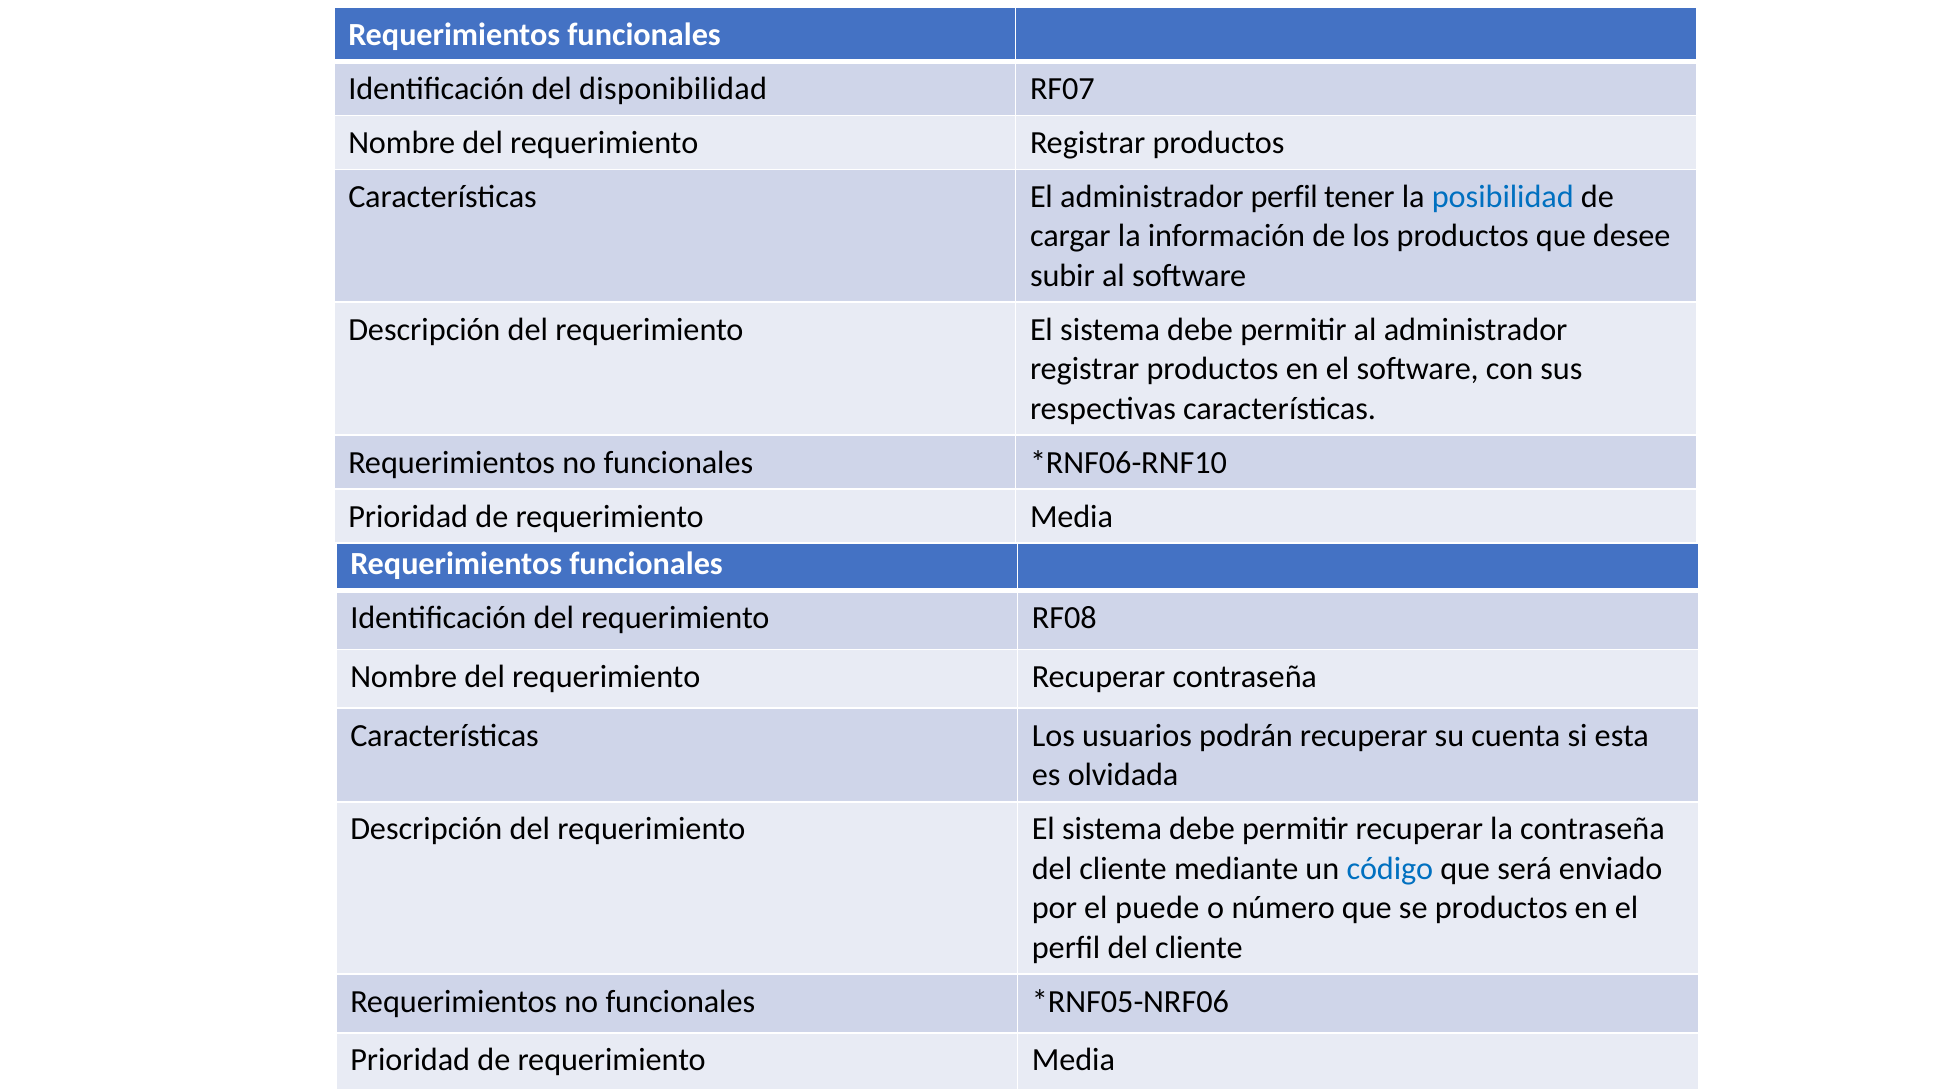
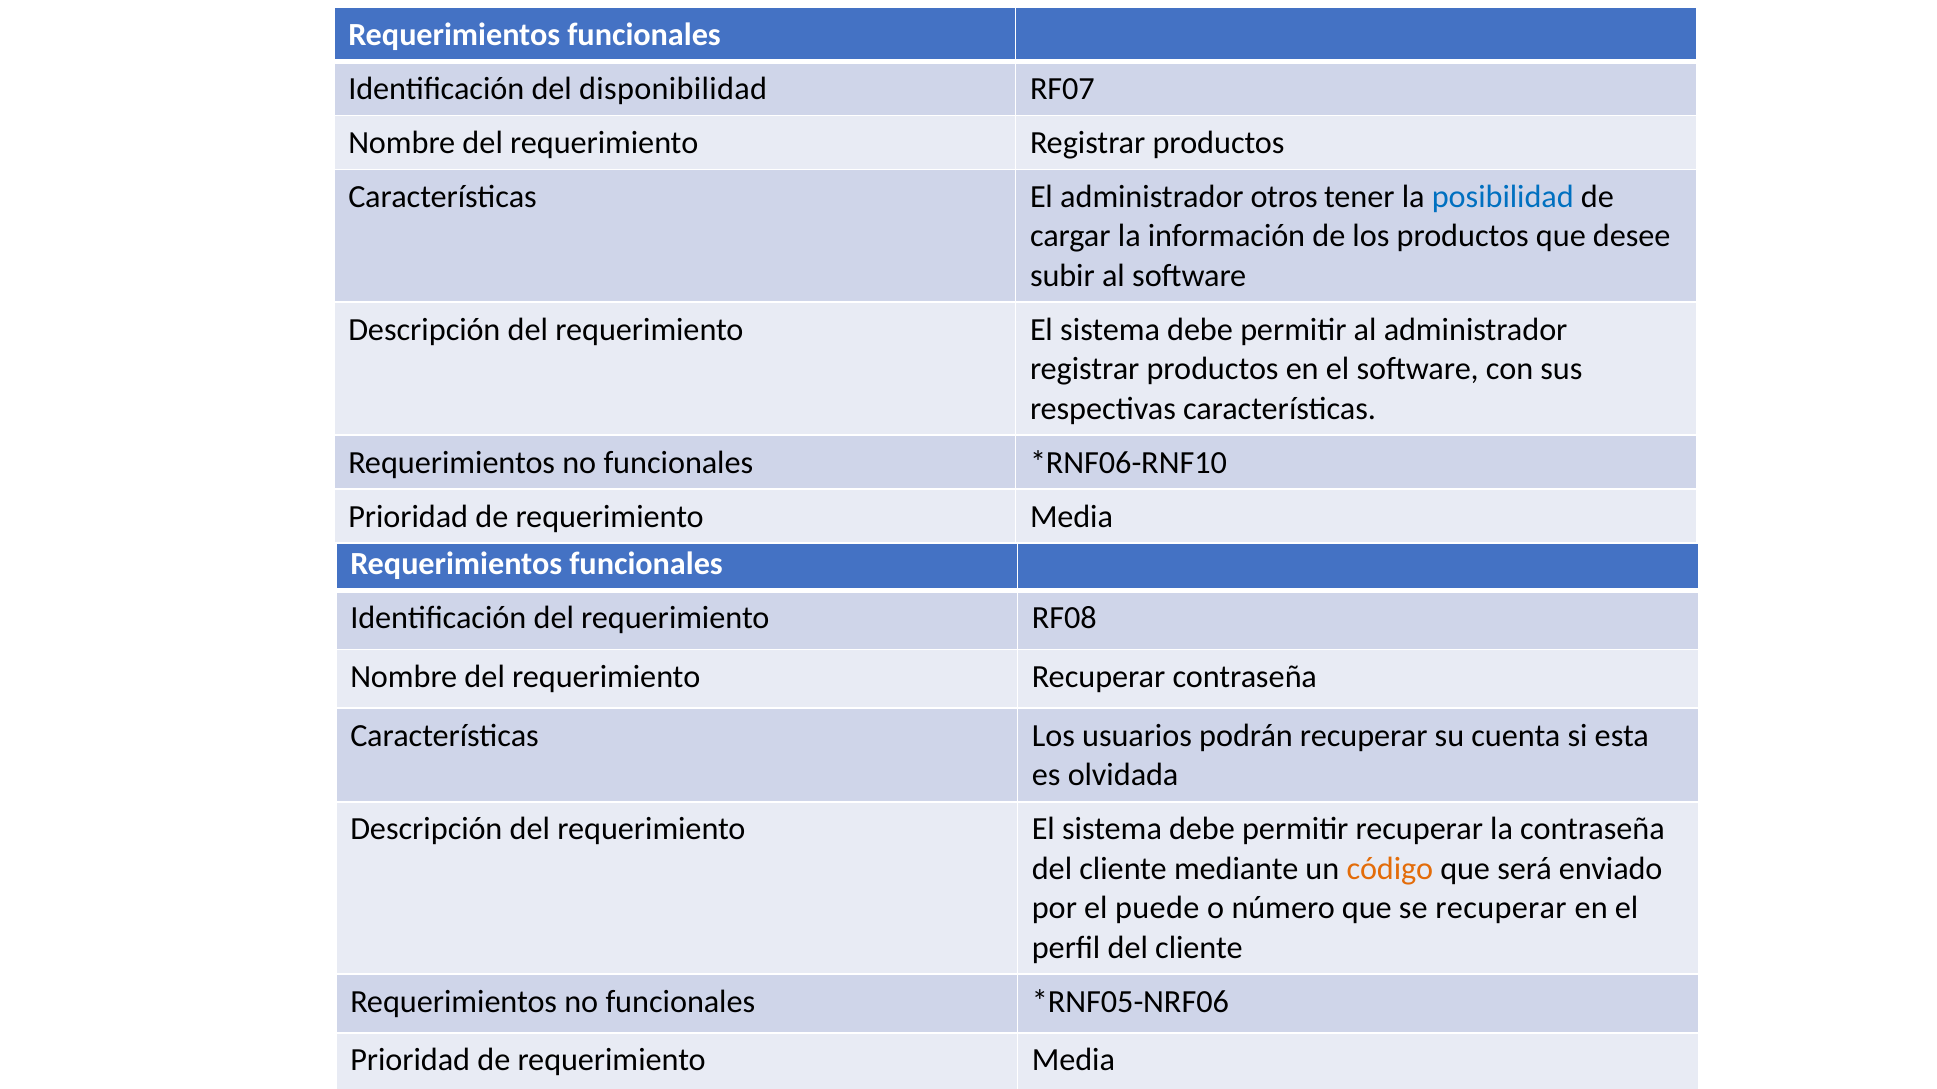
administrador perfil: perfil -> otros
código colour: blue -> orange
se productos: productos -> recuperar
